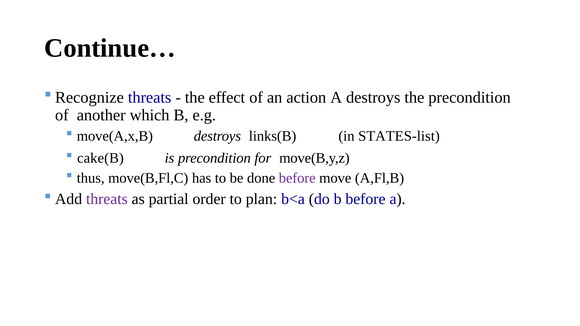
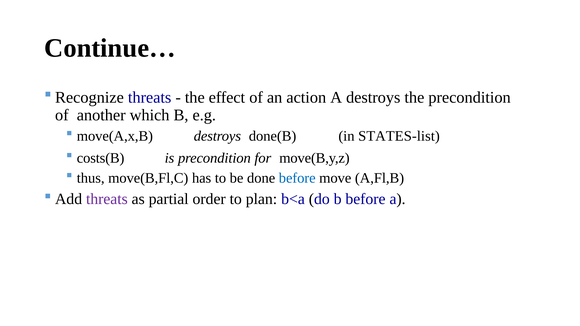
links(B: links(B -> done(B
cake(B: cake(B -> costs(B
before at (297, 178) colour: purple -> blue
